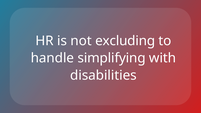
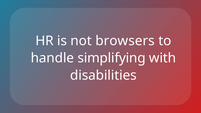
excluding: excluding -> browsers
